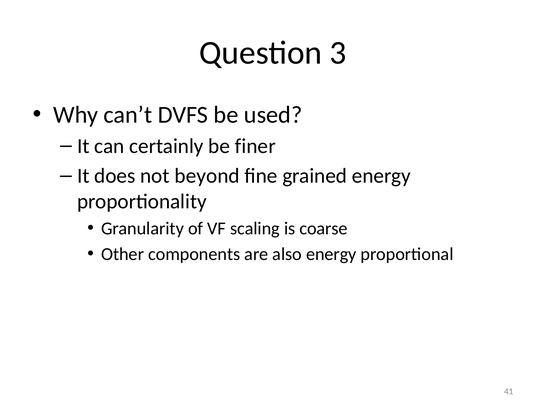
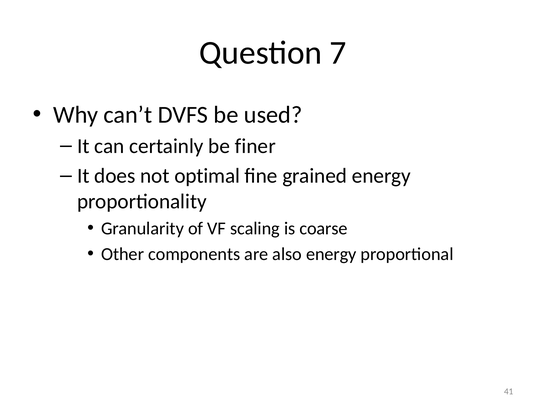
3: 3 -> 7
beyond: beyond -> optimal
